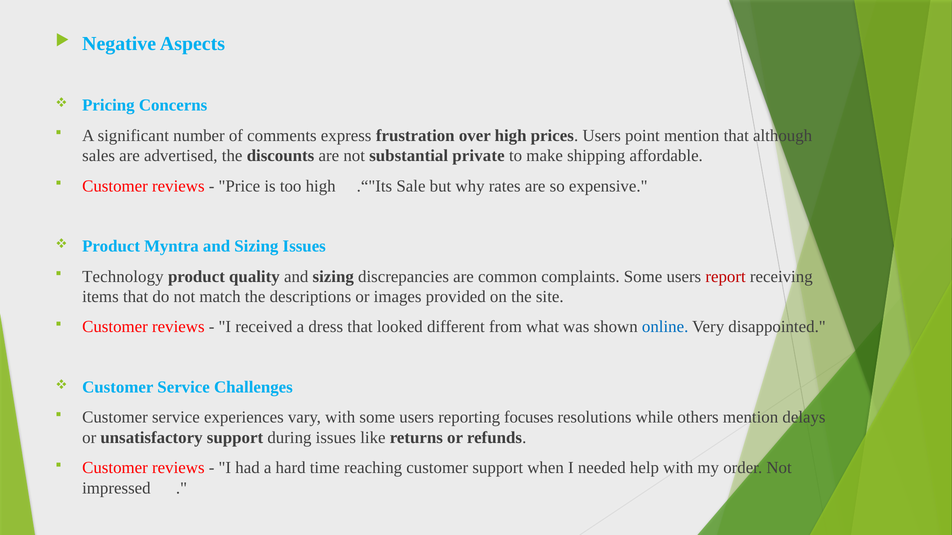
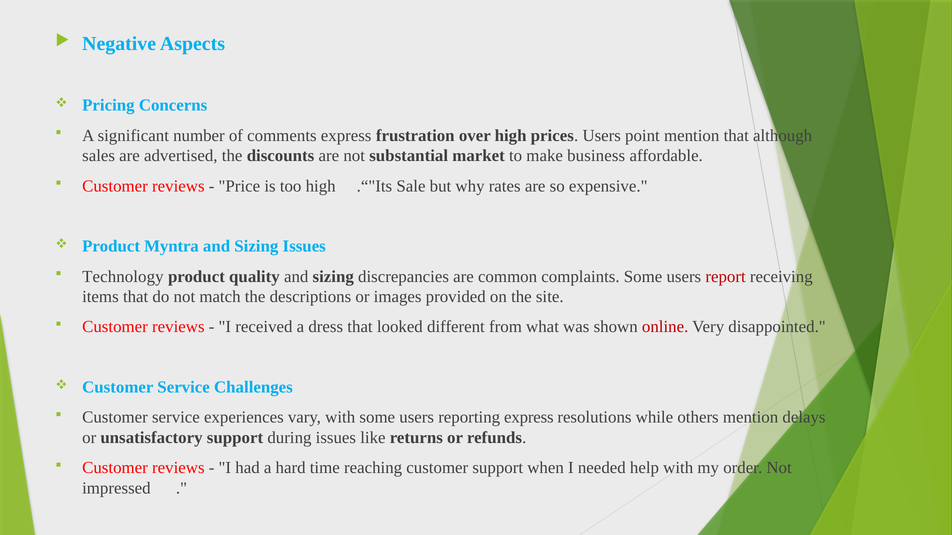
private: private -> market
shipping: shipping -> business
online colour: blue -> red
reporting focuses: focuses -> express
